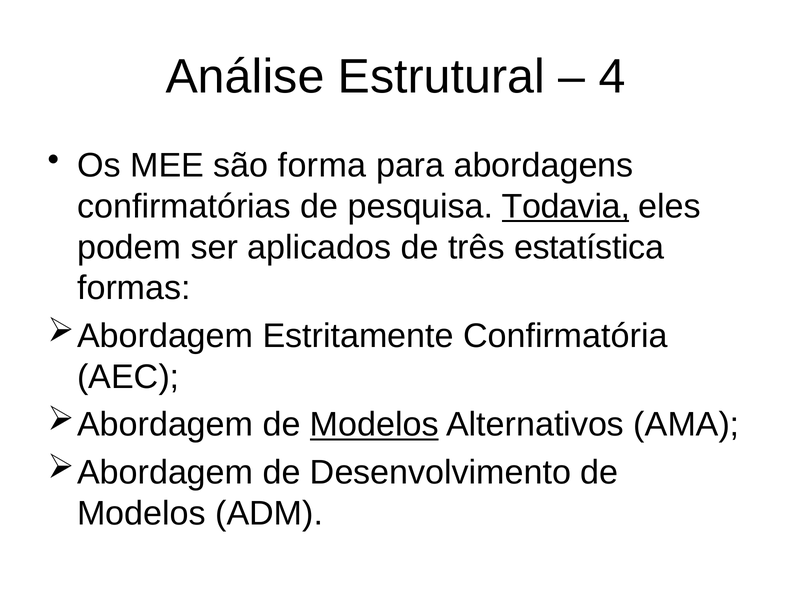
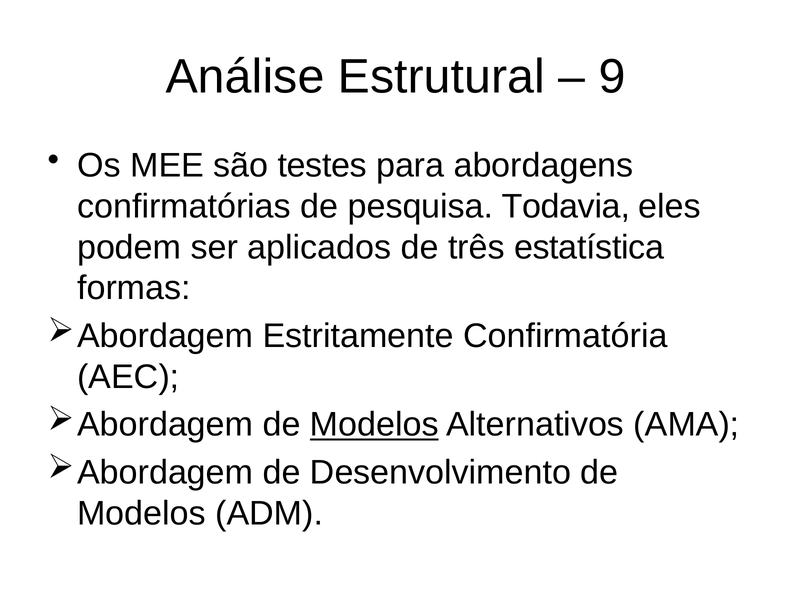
4: 4 -> 9
forma: forma -> testes
Todavia underline: present -> none
